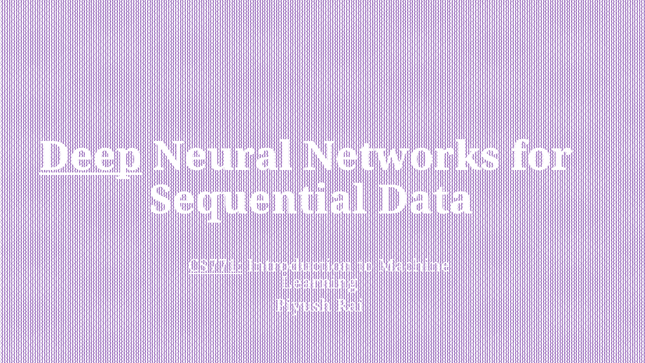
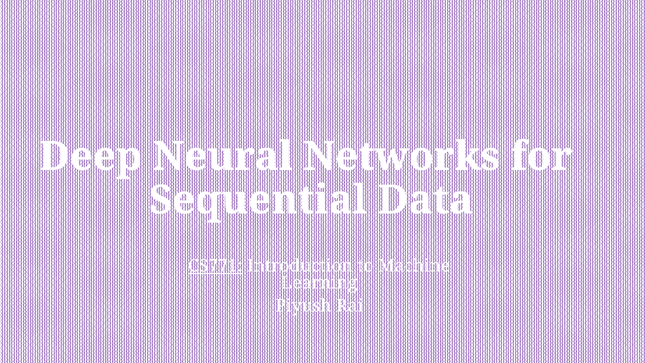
Deep underline: present -> none
